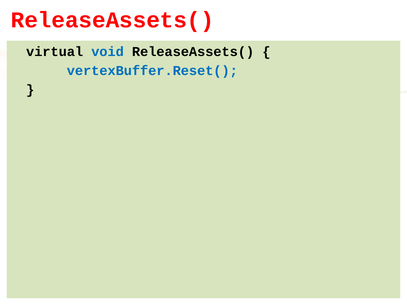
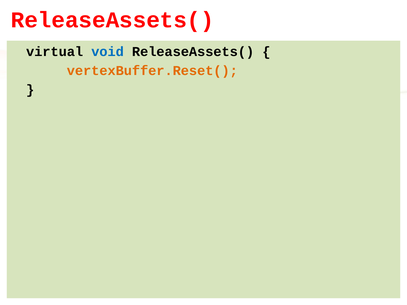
vertexBuffer.Reset( colour: blue -> orange
